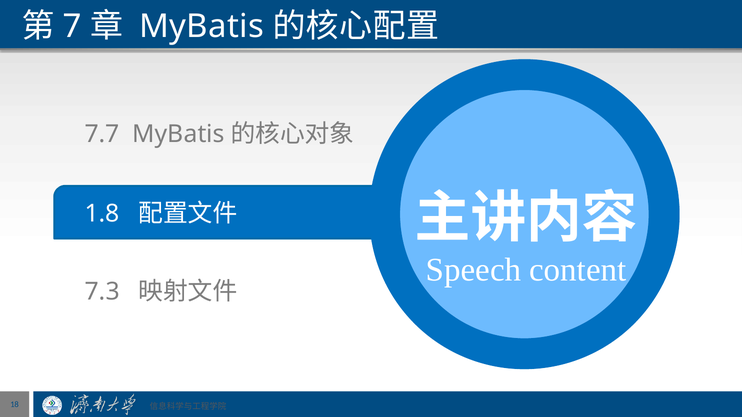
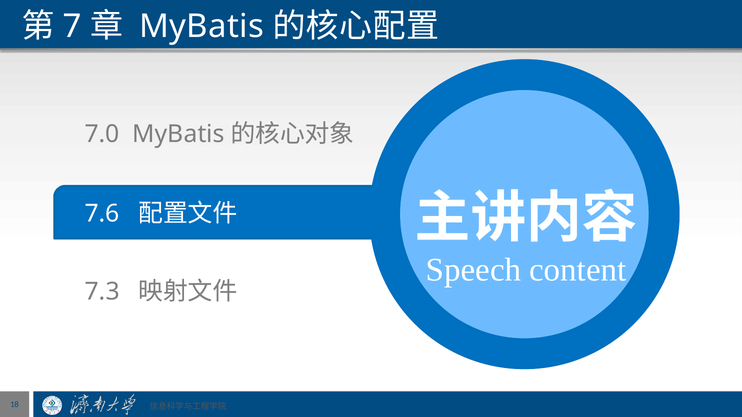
7.7: 7.7 -> 7.0
1.8: 1.8 -> 7.6
